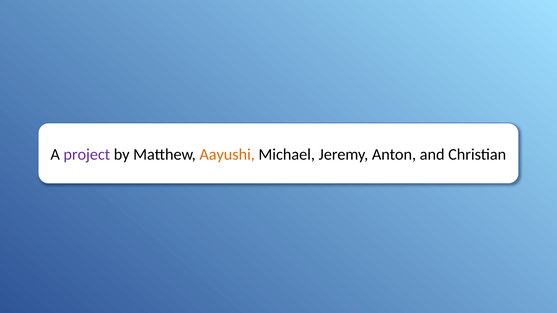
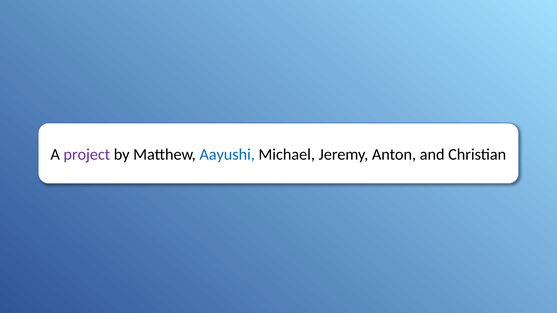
Aayushi colour: orange -> blue
